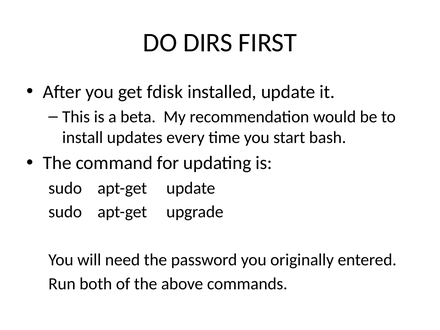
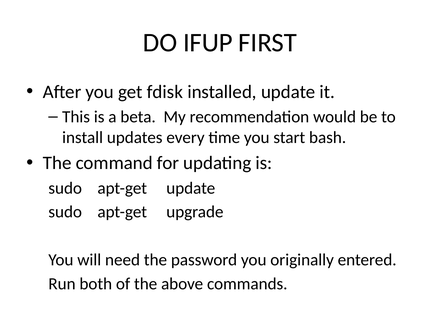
DIRS: DIRS -> IFUP
